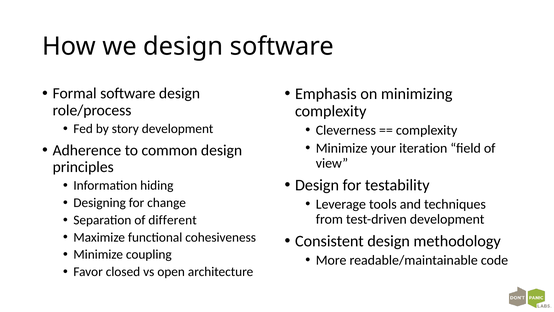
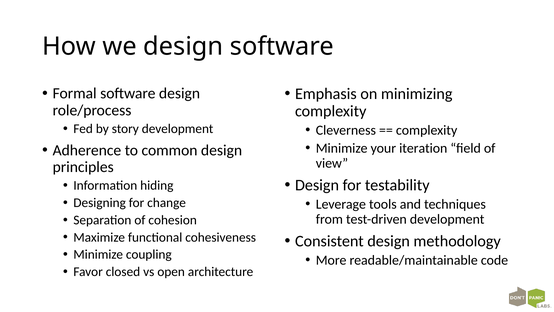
different: different -> cohesion
